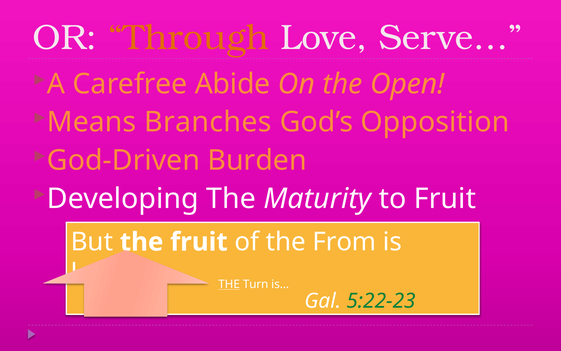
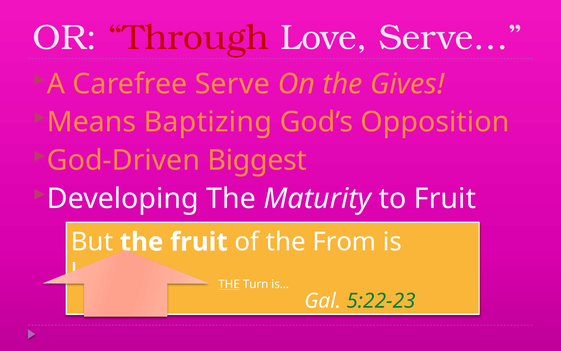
Through colour: orange -> red
Abide: Abide -> Serve
Open: Open -> Gives
Branches: Branches -> Baptizing
Burden: Burden -> Biggest
